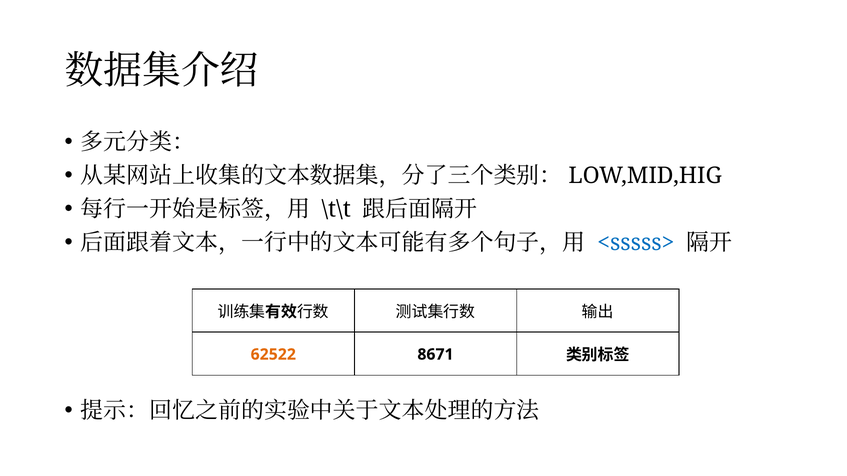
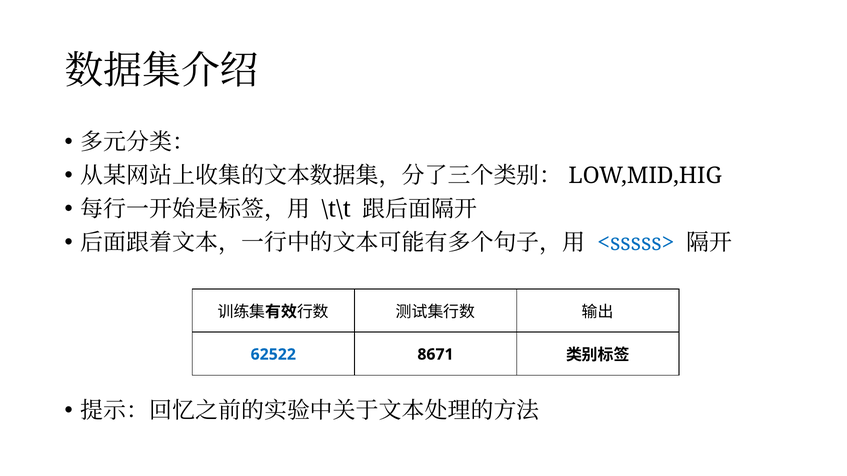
62522 colour: orange -> blue
